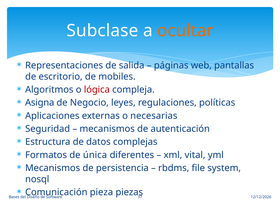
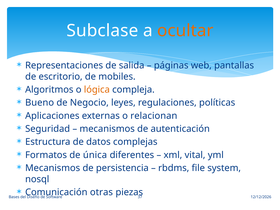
lógica colour: red -> orange
Asigna: Asigna -> Bueno
necesarias: necesarias -> relacionan
pieza: pieza -> otras
